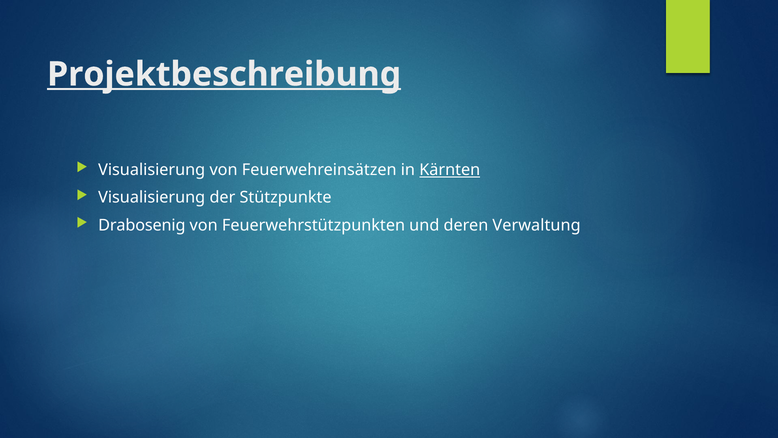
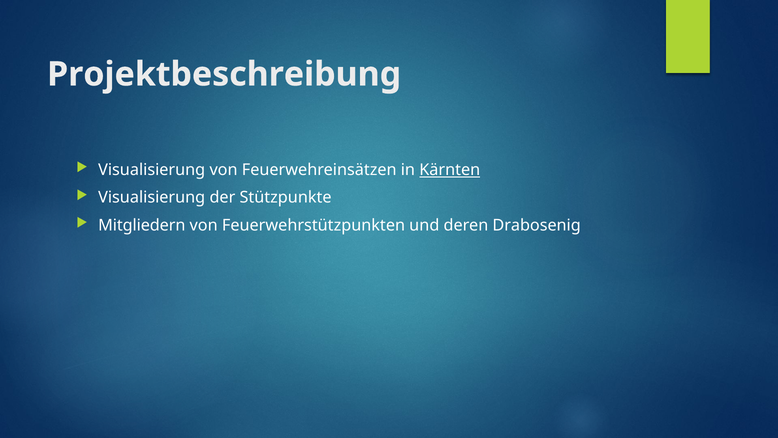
Projektbeschreibung underline: present -> none
Drabosenig: Drabosenig -> Mitgliedern
Verwaltung: Verwaltung -> Drabosenig
